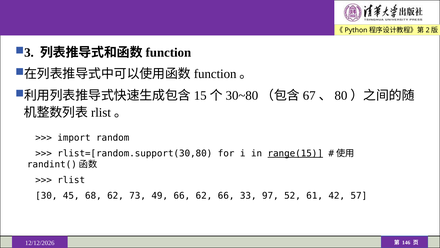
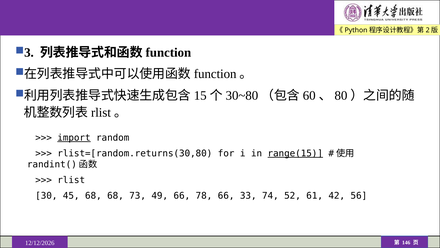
67: 67 -> 60
import underline: none -> present
rlist=[random.support(30,80: rlist=[random.support(30,80 -> rlist=[random.returns(30,80
68 62: 62 -> 68
66 62: 62 -> 78
97: 97 -> 74
57: 57 -> 56
